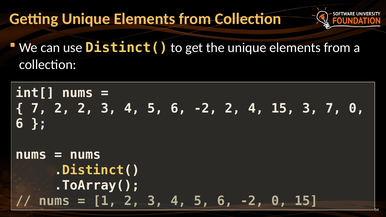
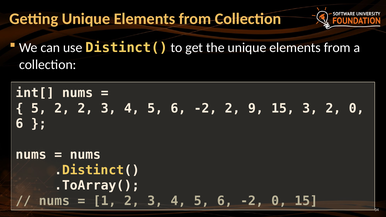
7 at (39, 108): 7 -> 5
2 4: 4 -> 9
3 7: 7 -> 2
